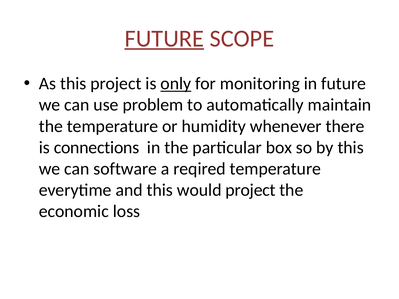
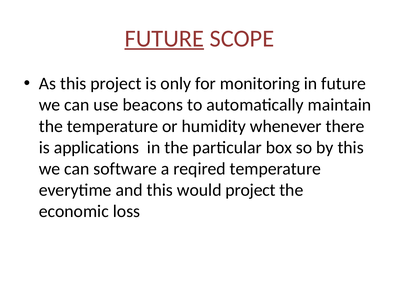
only underline: present -> none
problem: problem -> beacons
connections: connections -> applications
